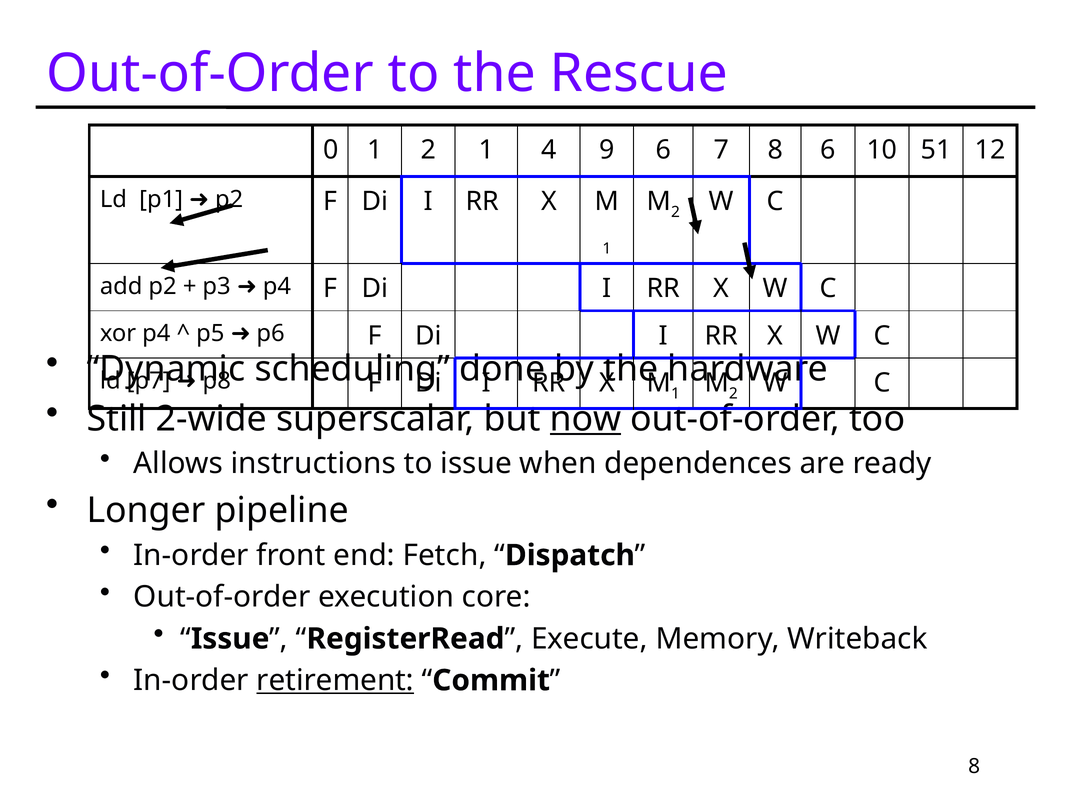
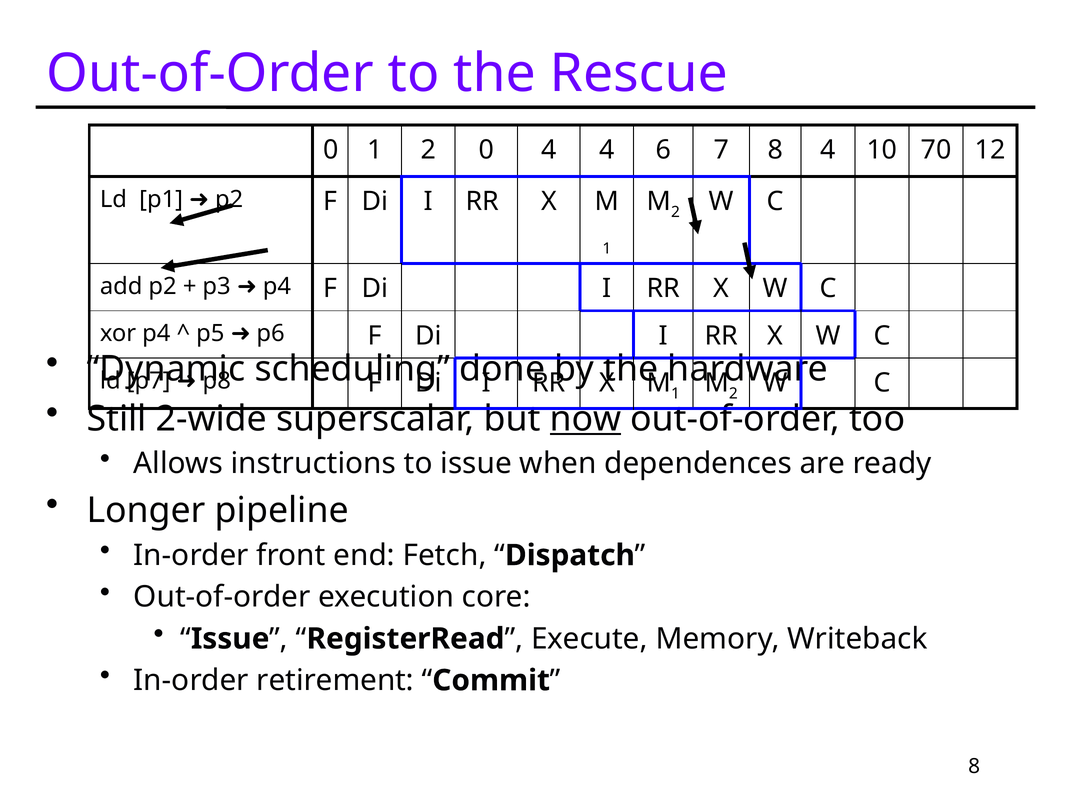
2 1: 1 -> 0
4 9: 9 -> 4
8 6: 6 -> 4
51: 51 -> 70
retirement underline: present -> none
